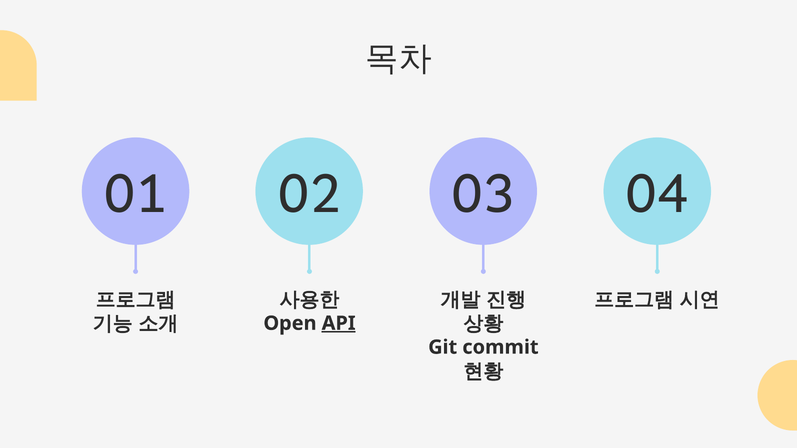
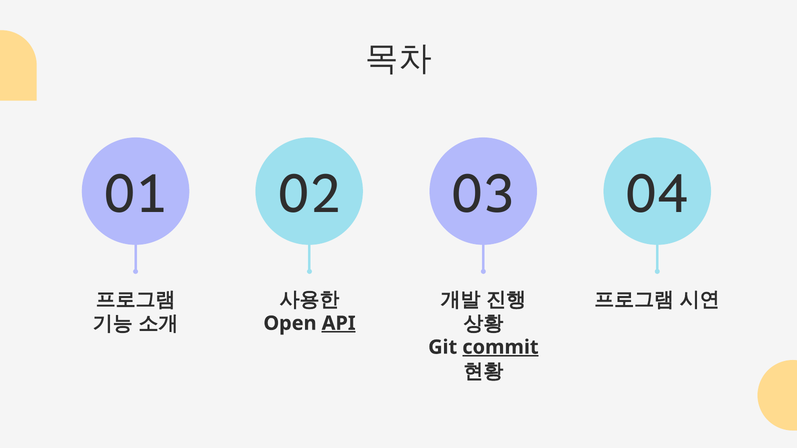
commit underline: none -> present
